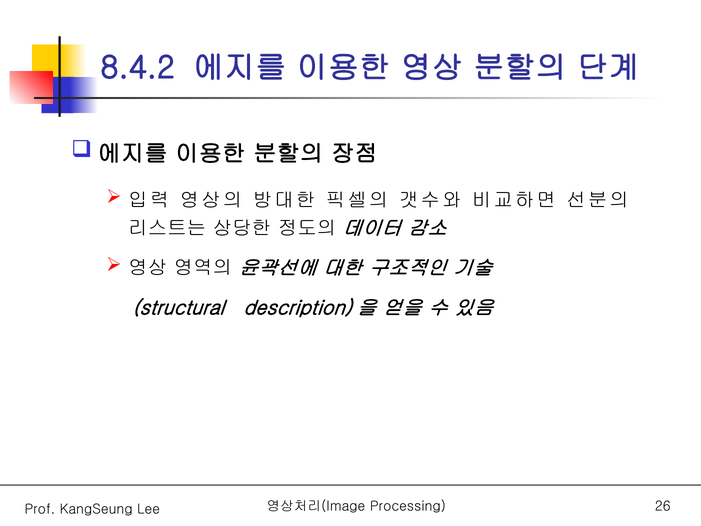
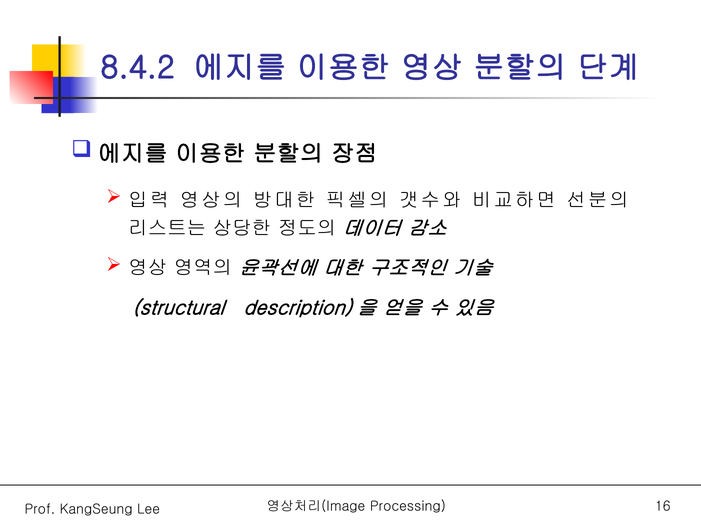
26: 26 -> 16
